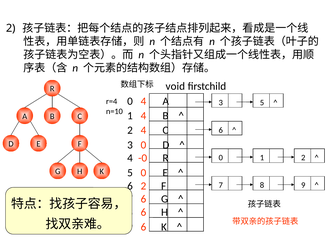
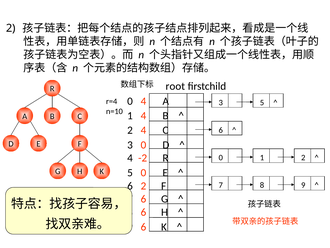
void: void -> root
-0: -0 -> -2
